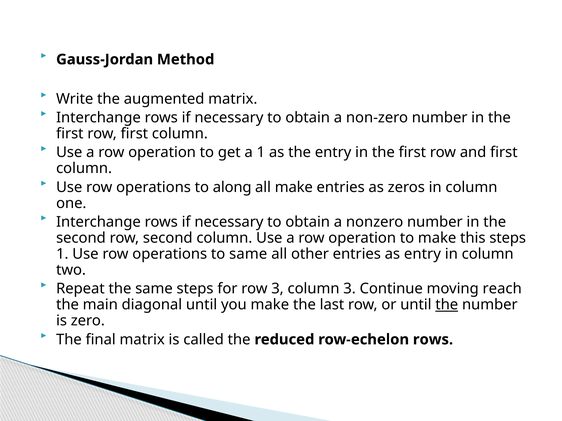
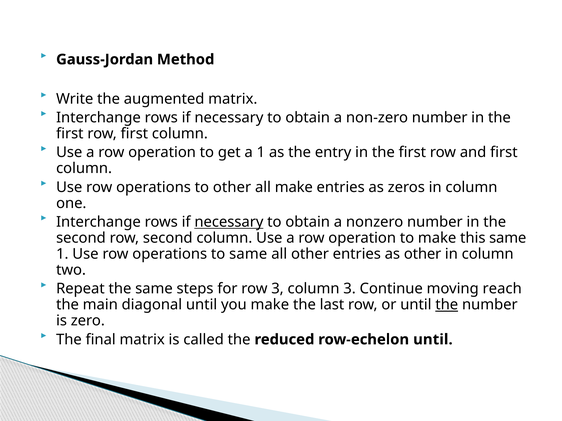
to along: along -> other
necessary at (229, 222) underline: none -> present
this steps: steps -> same
as entry: entry -> other
row-echelon rows: rows -> until
